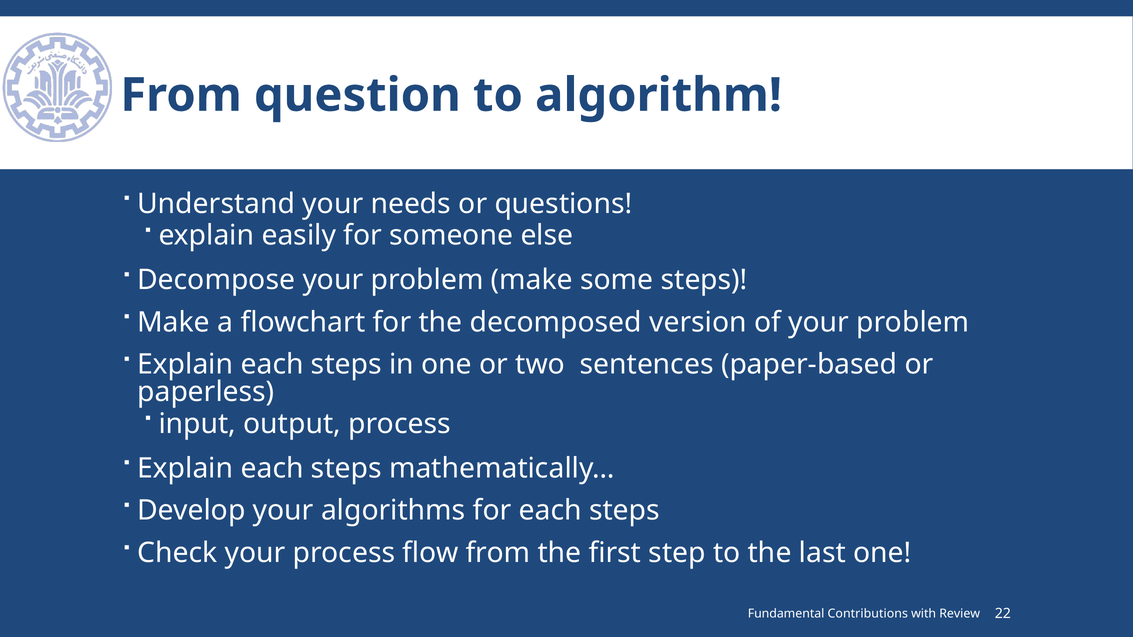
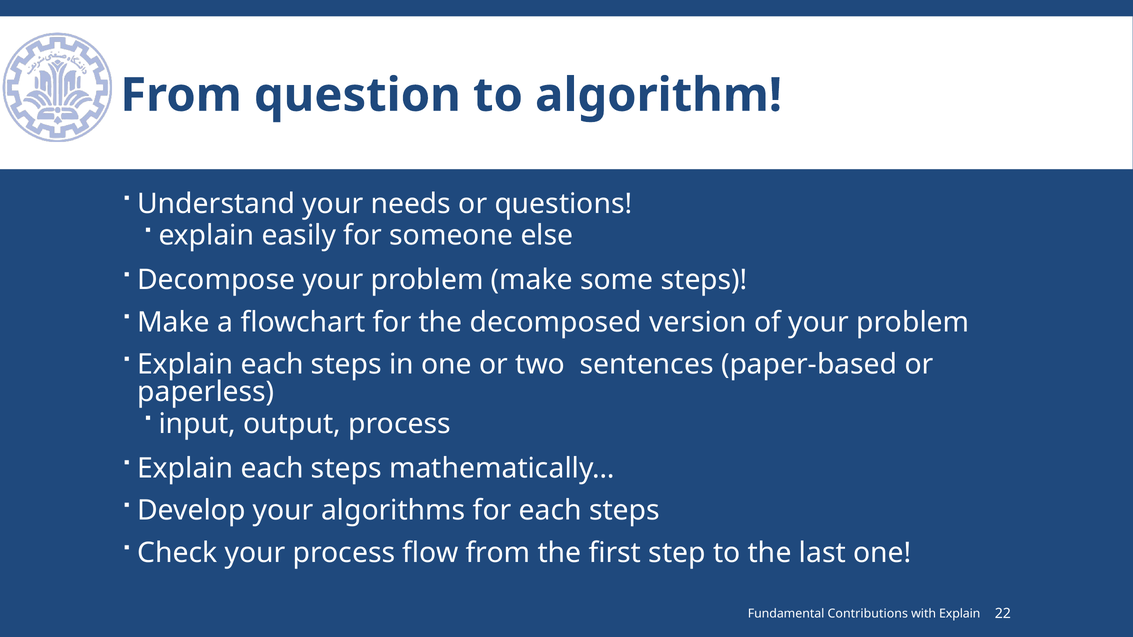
with Review: Review -> Explain
